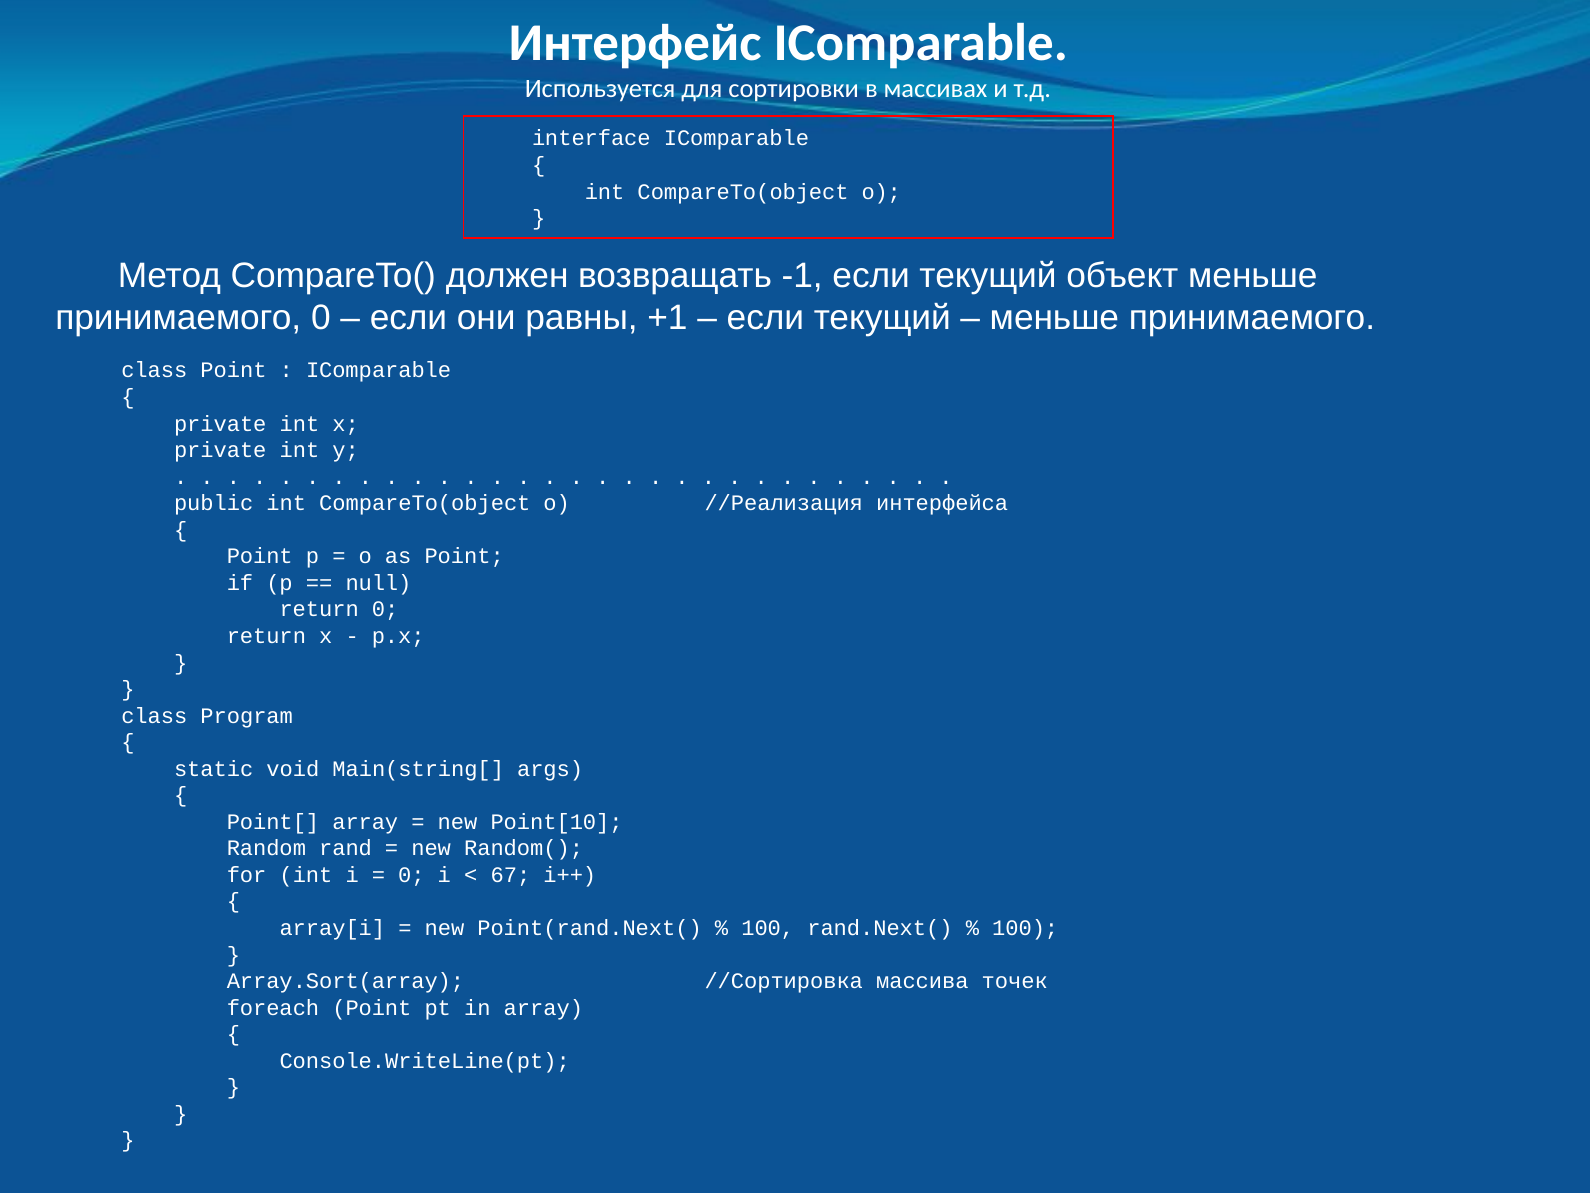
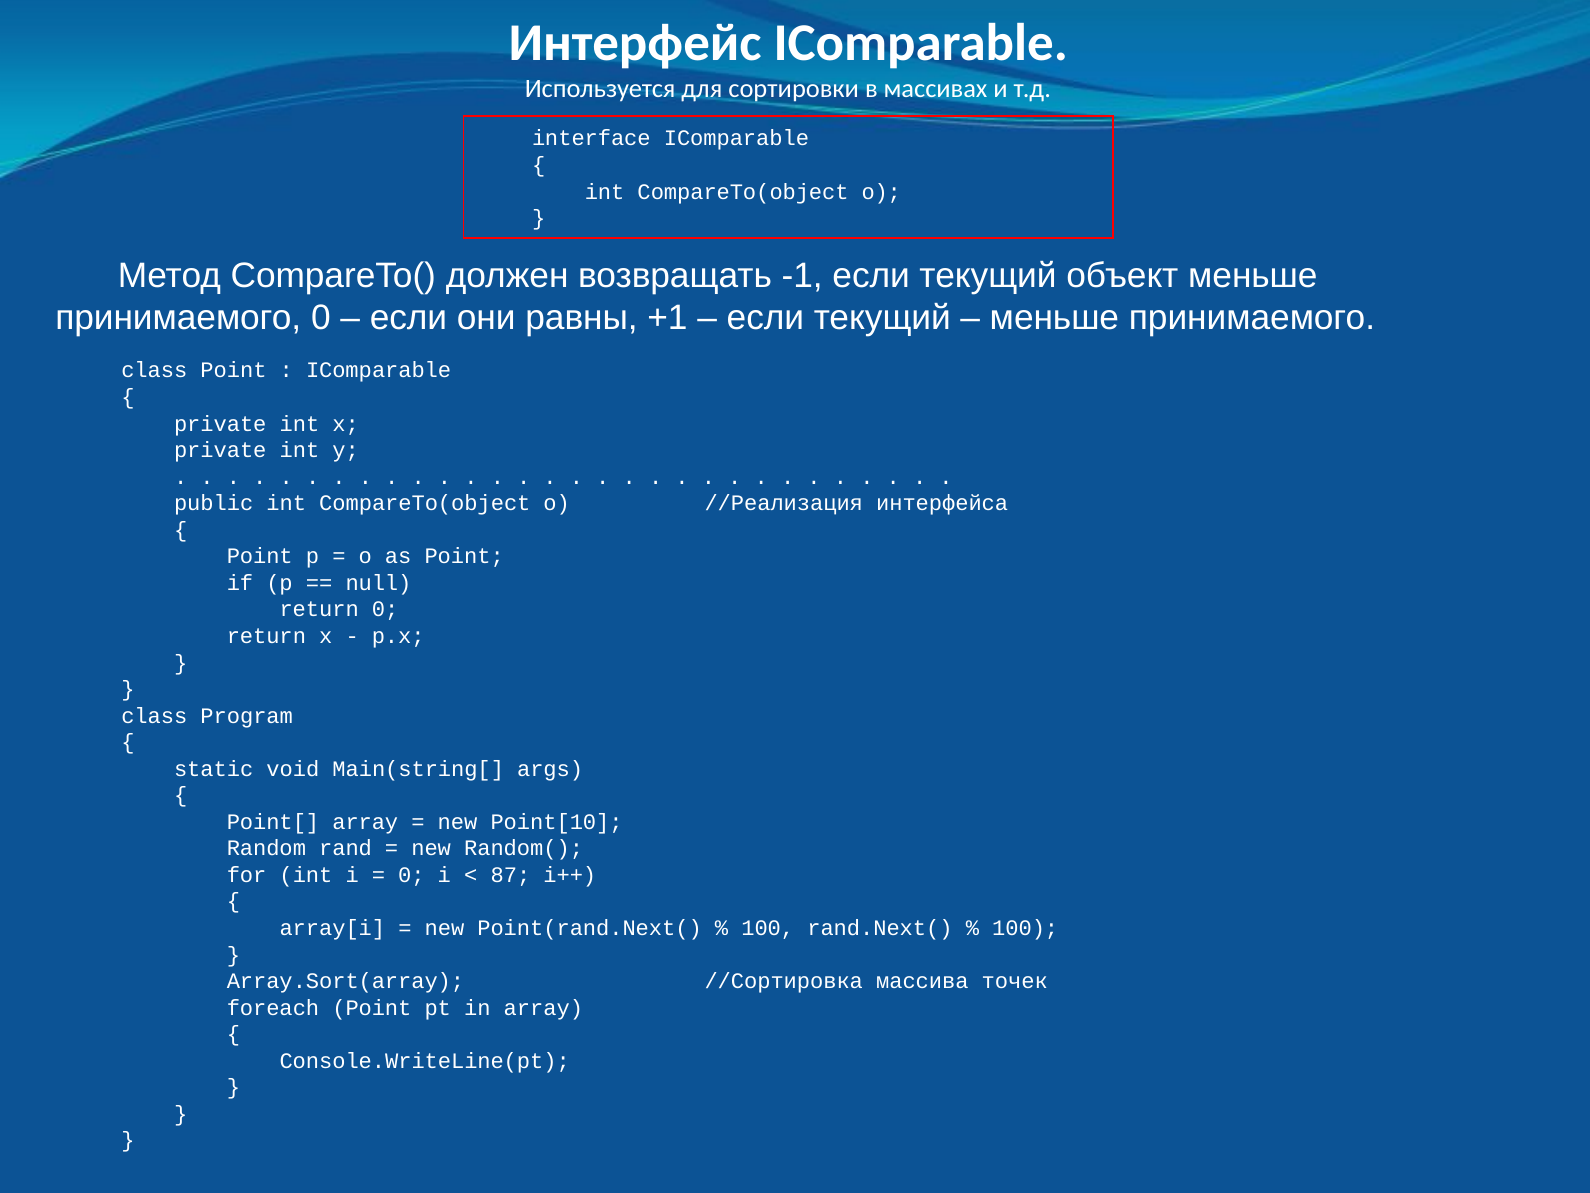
67: 67 -> 87
